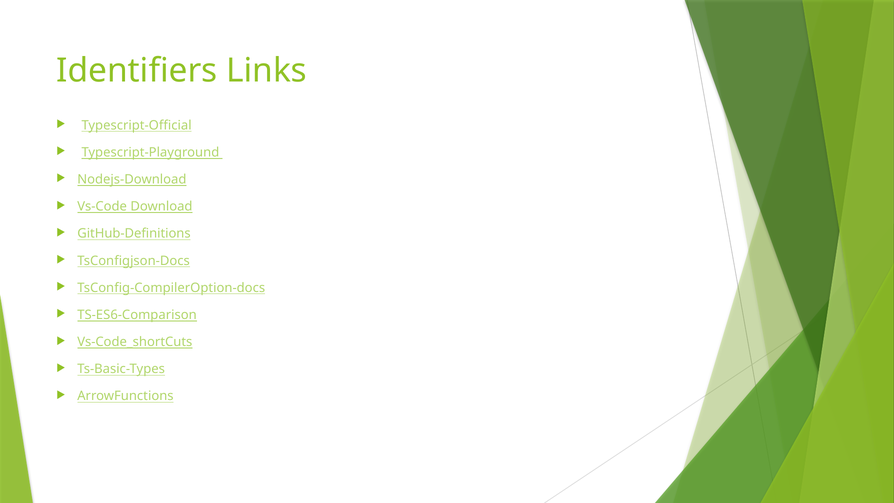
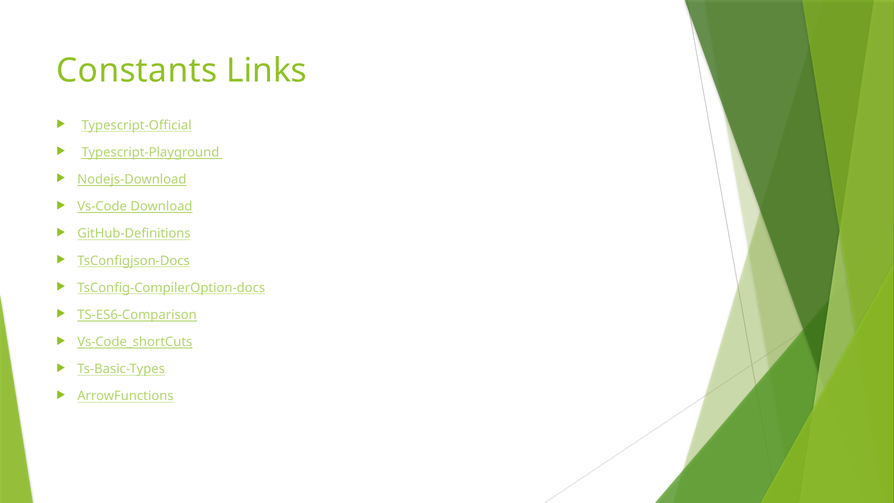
Identifiers: Identifiers -> Constants
